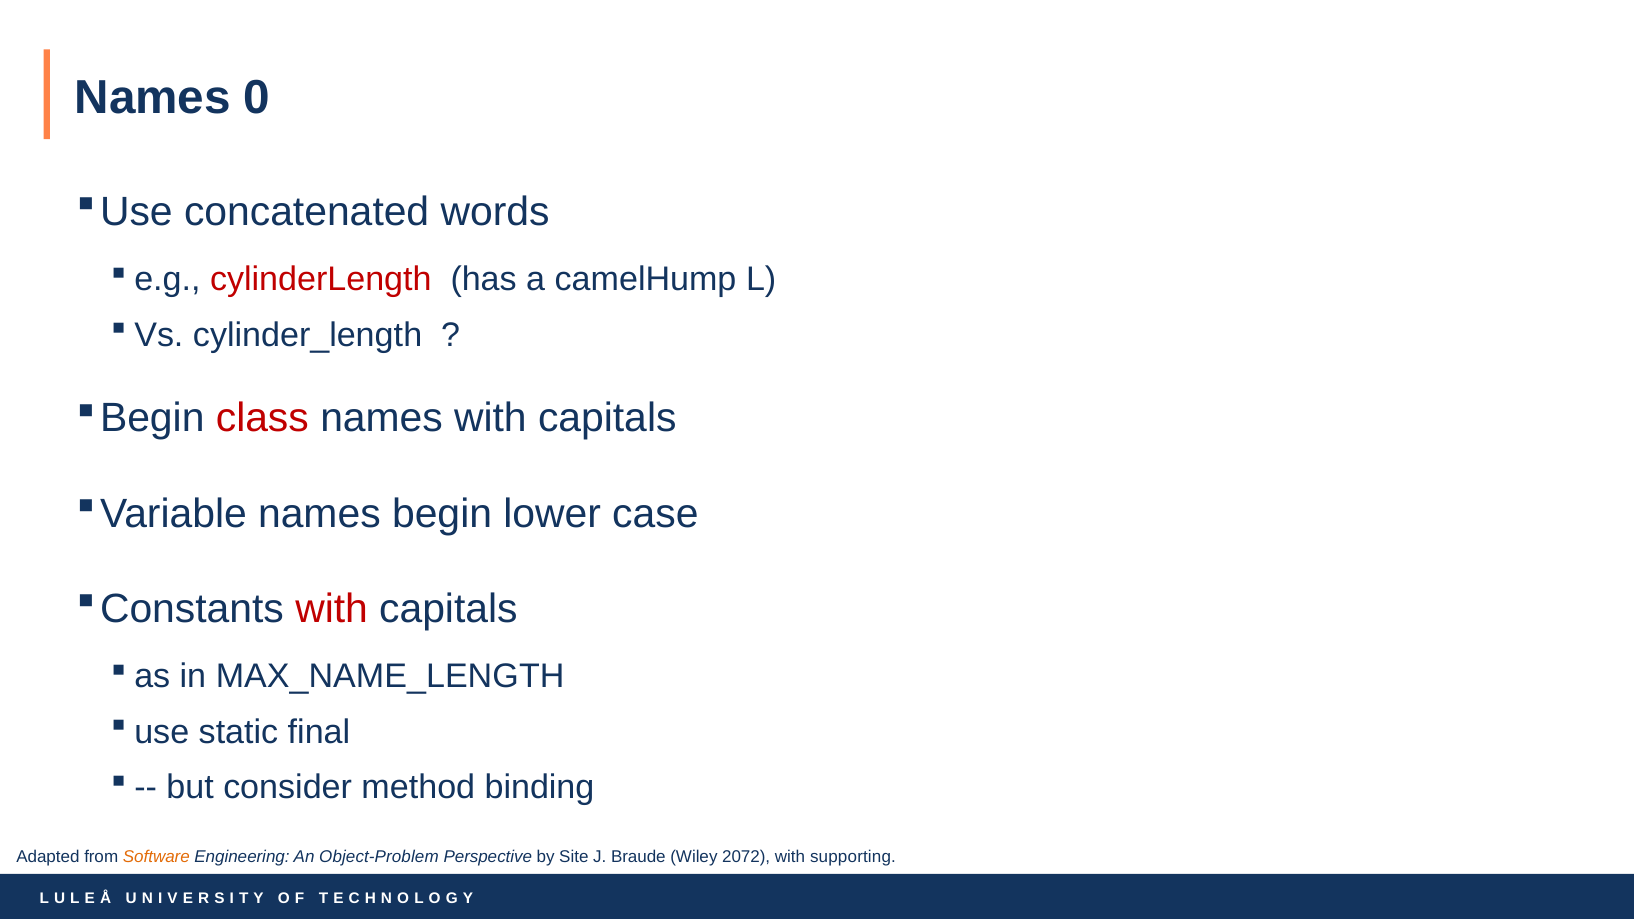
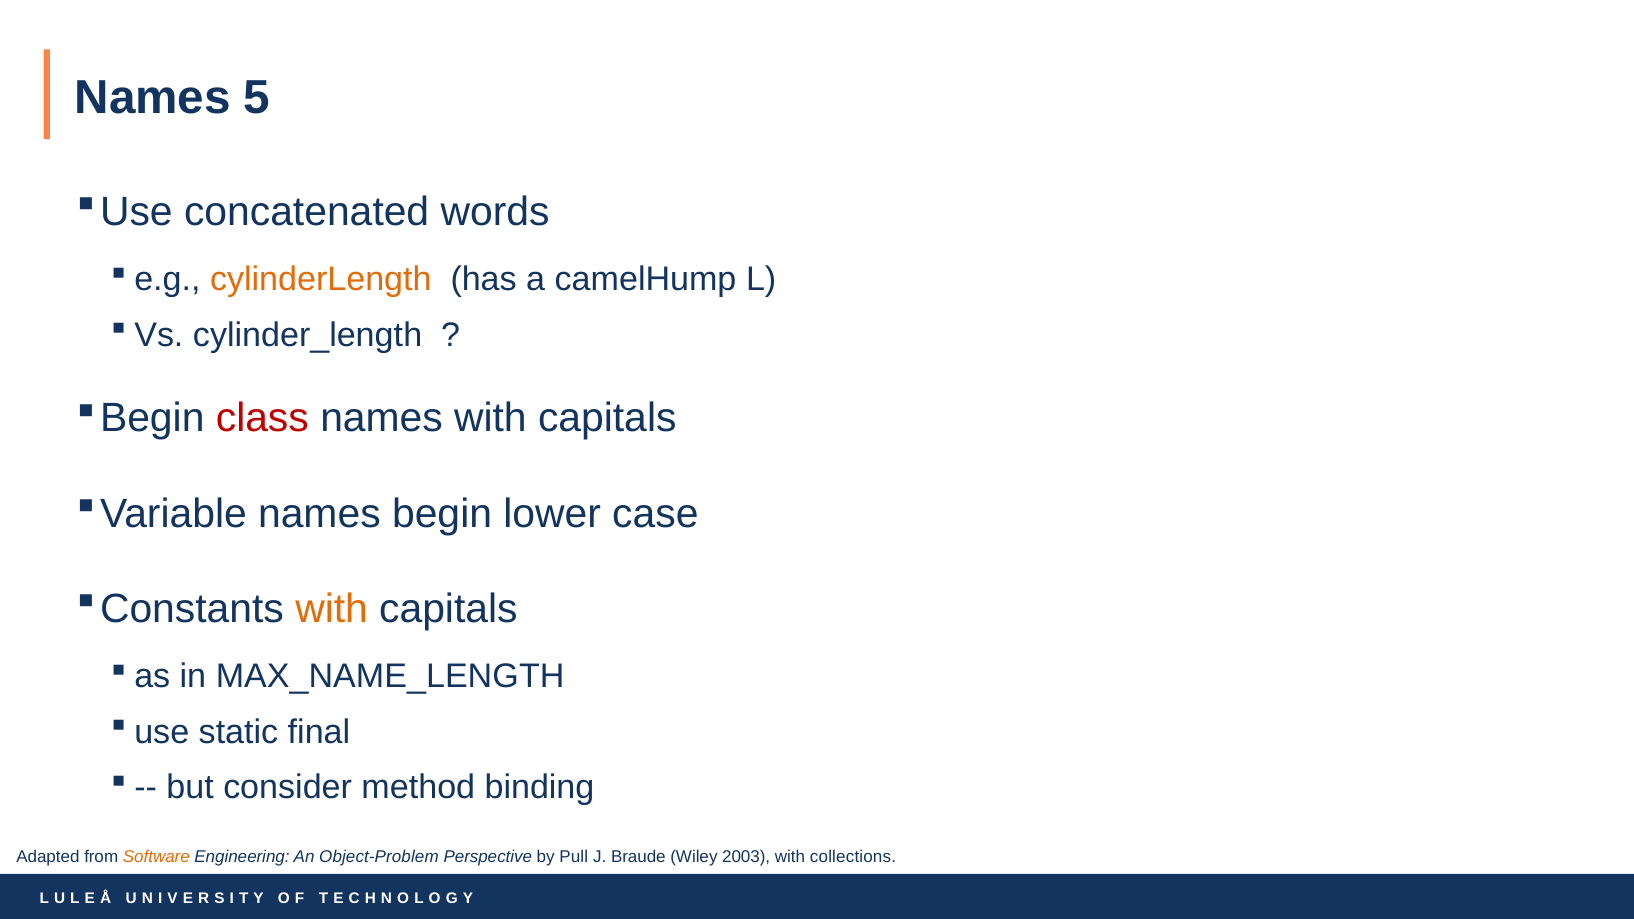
0: 0 -> 5
cylinderLength colour: red -> orange
with at (332, 609) colour: red -> orange
Site: Site -> Pull
2072: 2072 -> 2003
supporting: supporting -> collections
